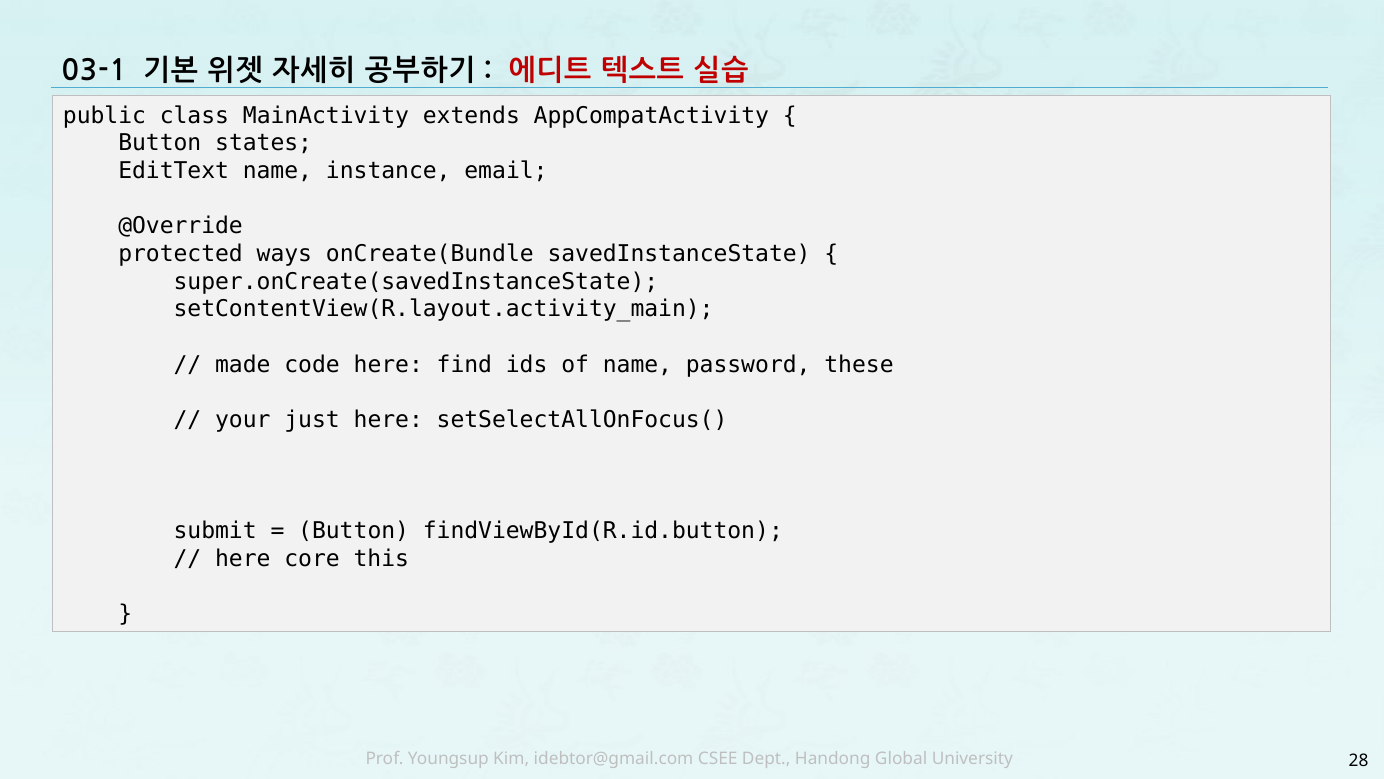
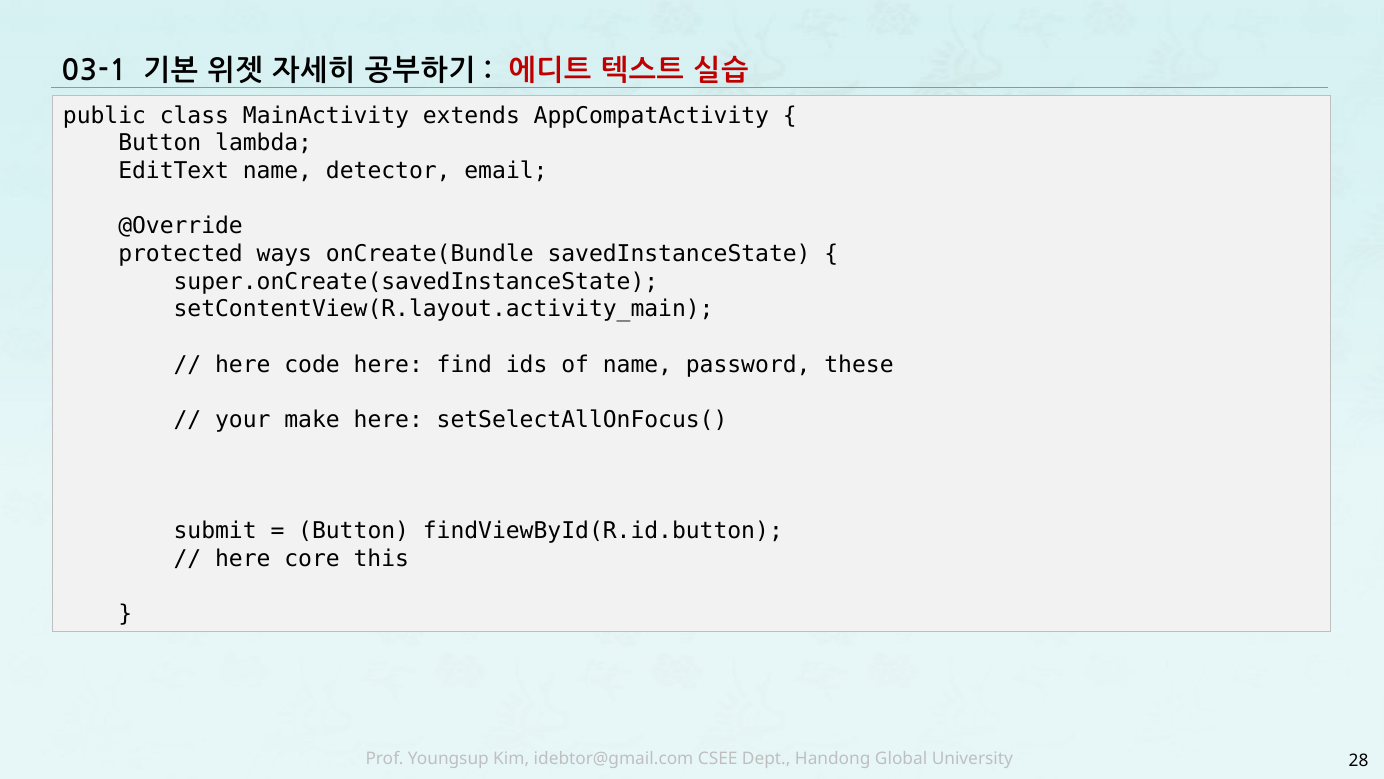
states: states -> lambda
instance: instance -> detector
made at (243, 365): made -> here
just: just -> make
